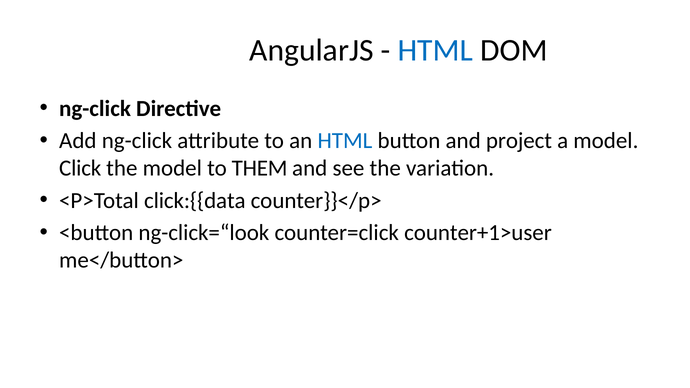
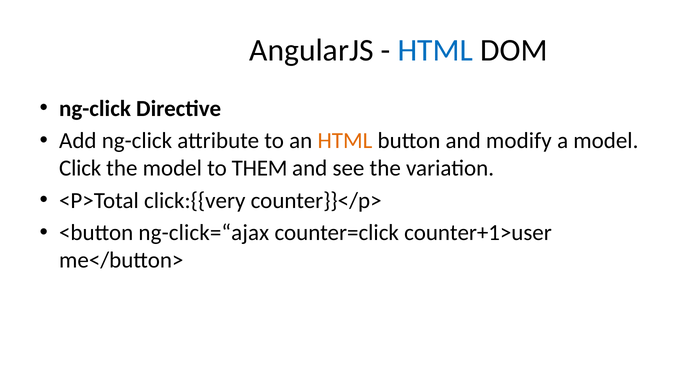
HTML at (345, 141) colour: blue -> orange
project: project -> modify
click:{{data: click:{{data -> click:{{very
ng-click=“look: ng-click=“look -> ng-click=“ajax
